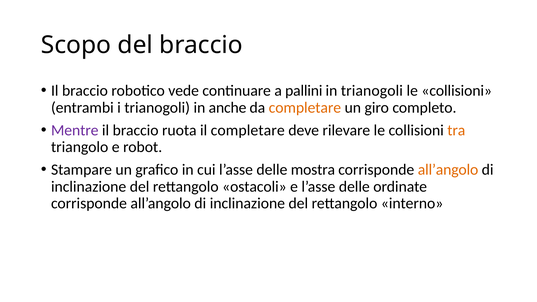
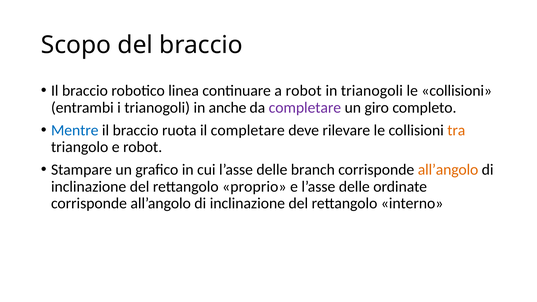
vede: vede -> linea
a pallini: pallini -> robot
completare at (305, 108) colour: orange -> purple
Mentre colour: purple -> blue
mostra: mostra -> branch
ostacoli: ostacoli -> proprio
